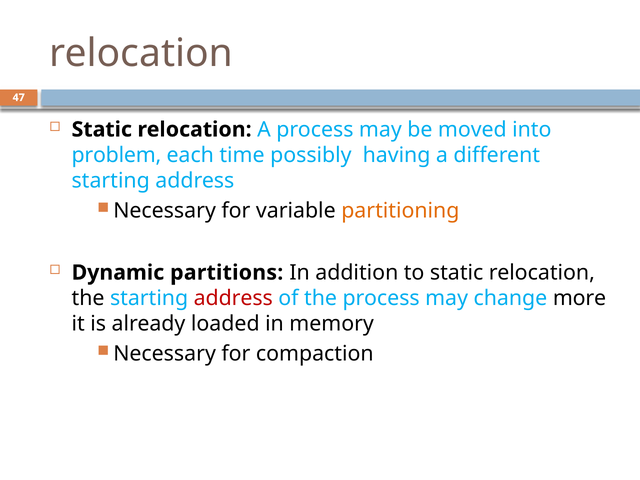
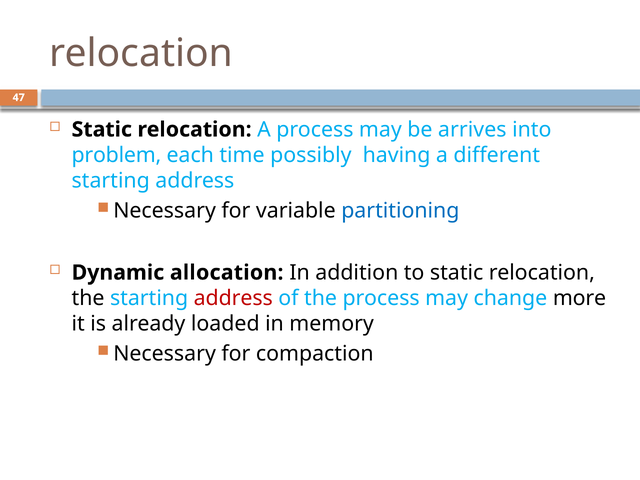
moved: moved -> arrives
partitioning colour: orange -> blue
partitions: partitions -> allocation
